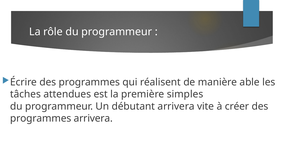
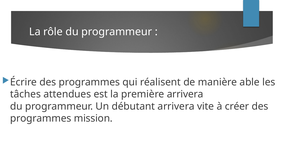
première simples: simples -> arrivera
programmes arrivera: arrivera -> mission
